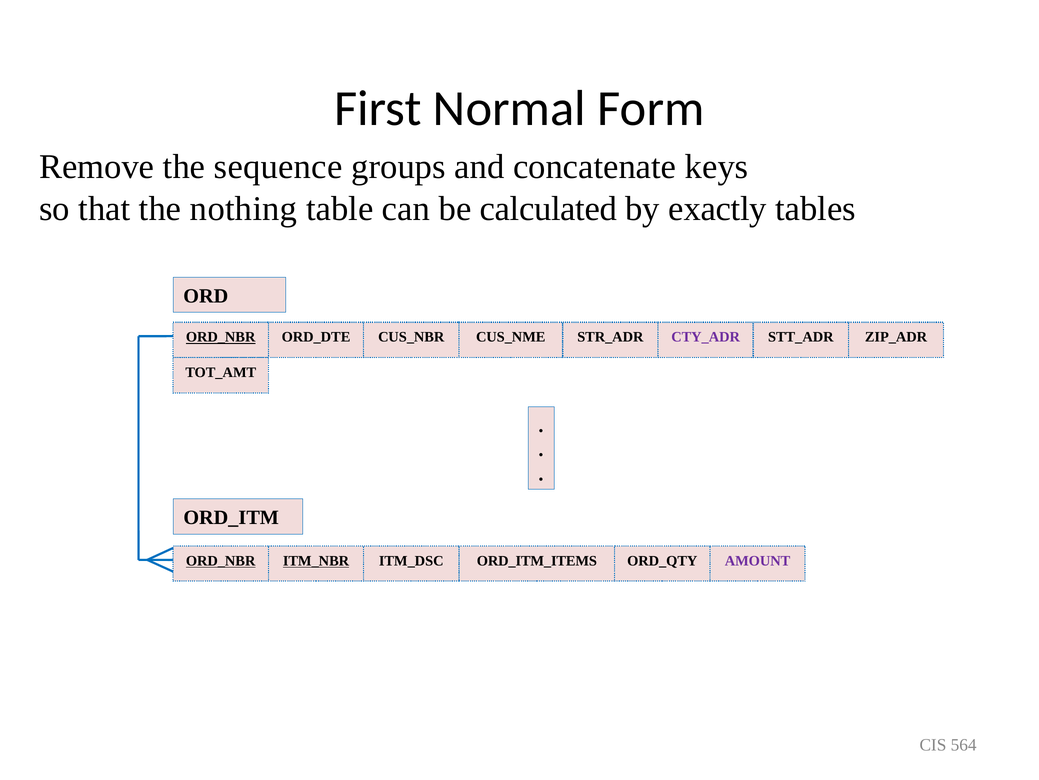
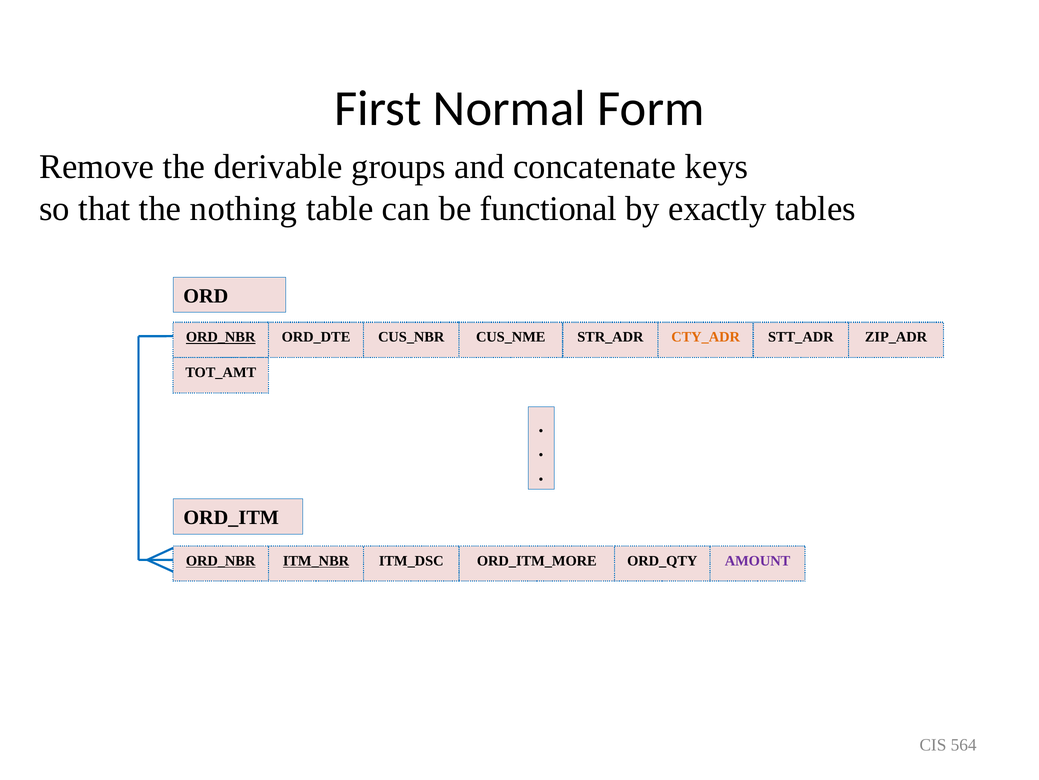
sequence: sequence -> derivable
calculated: calculated -> functional
CTY_ADR colour: purple -> orange
ORD_ITM_ITEMS: ORD_ITM_ITEMS -> ORD_ITM_MORE
